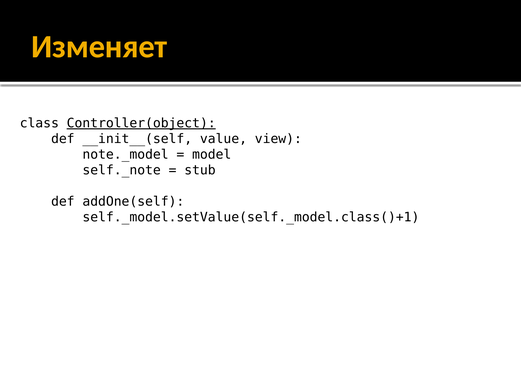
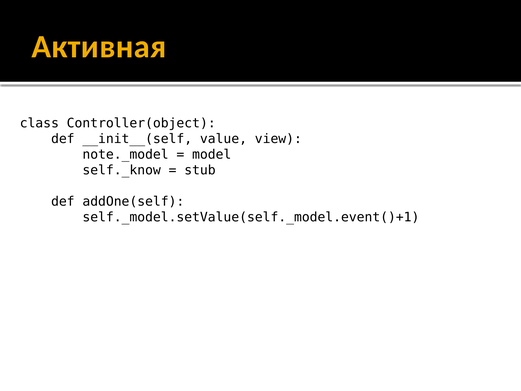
Изменяет: Изменяет -> Активная
Controller(object underline: present -> none
self._note: self._note -> self._know
self._model.setValue(self._model.class()+1: self._model.setValue(self._model.class()+1 -> self._model.setValue(self._model.event()+1
